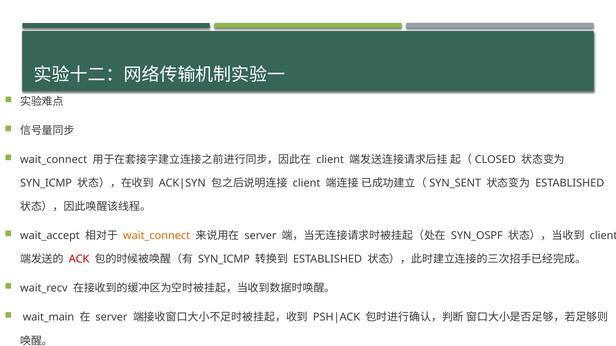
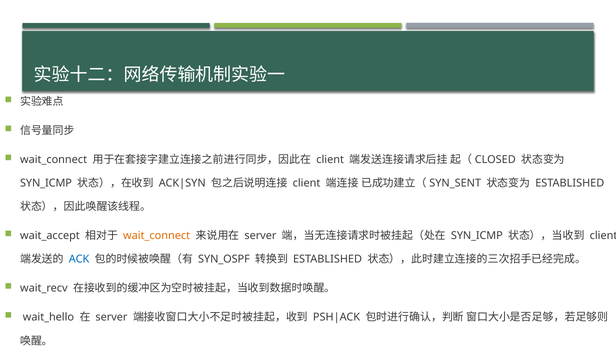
SYN_OSPF at (477, 236): SYN_OSPF -> SYN_ICMP
ACK colour: red -> blue
SYN_ICMP at (224, 260): SYN_ICMP -> SYN_OSPF
wait_main: wait_main -> wait_hello
